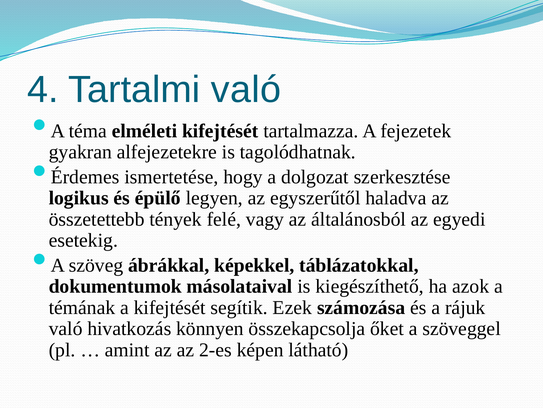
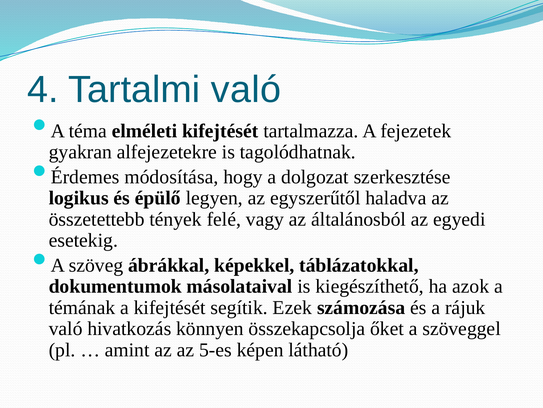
ismertetése: ismertetése -> módosítása
2-es: 2-es -> 5-es
